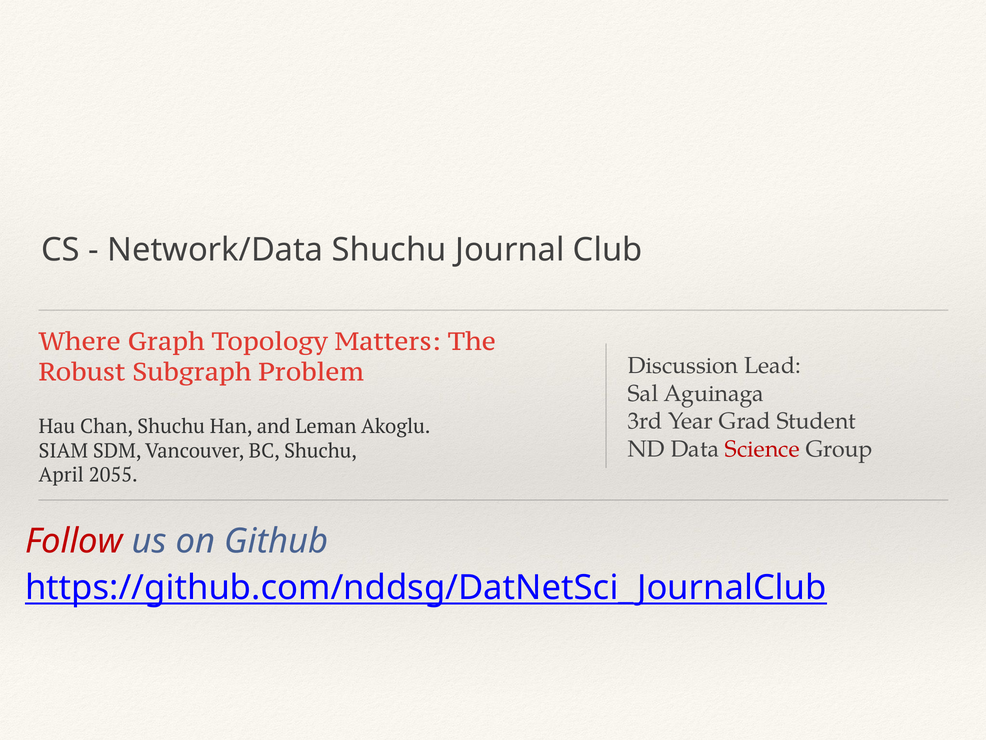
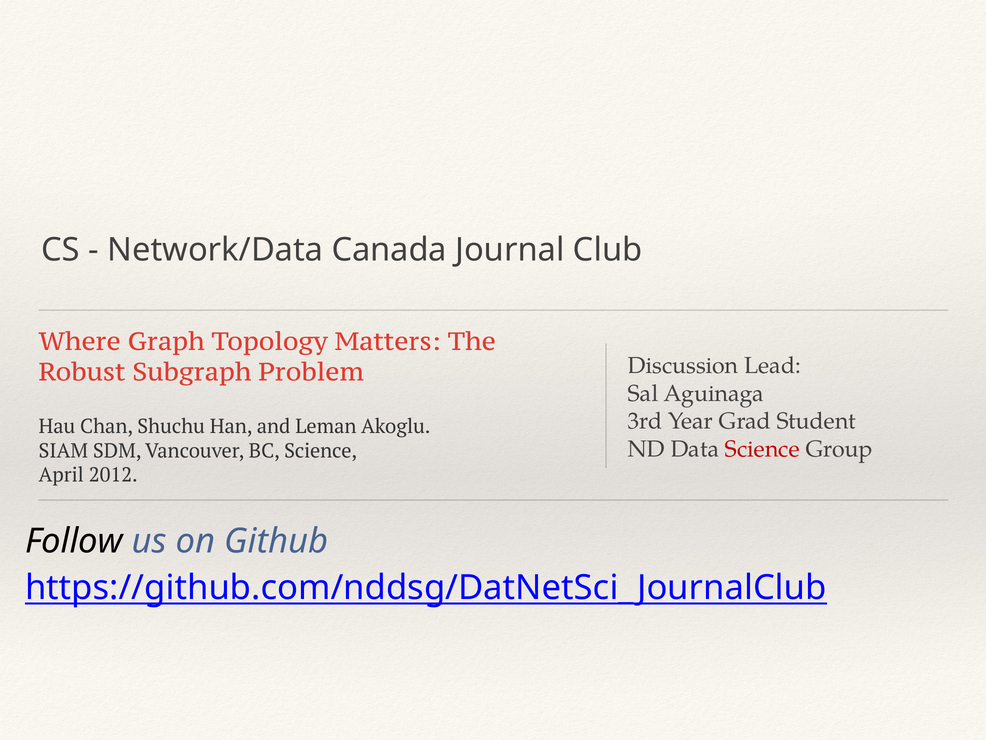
Network/Data Shuchu: Shuchu -> Canada
BC Shuchu: Shuchu -> Science
2055: 2055 -> 2012
Follow colour: red -> black
